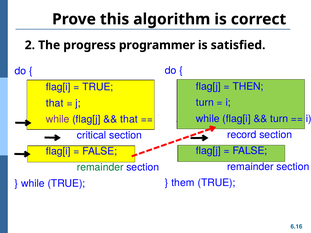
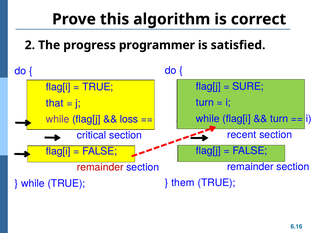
THEN: THEN -> SURE
that at (129, 119): that -> loss
record: record -> recent
remainder at (100, 167) colour: green -> red
